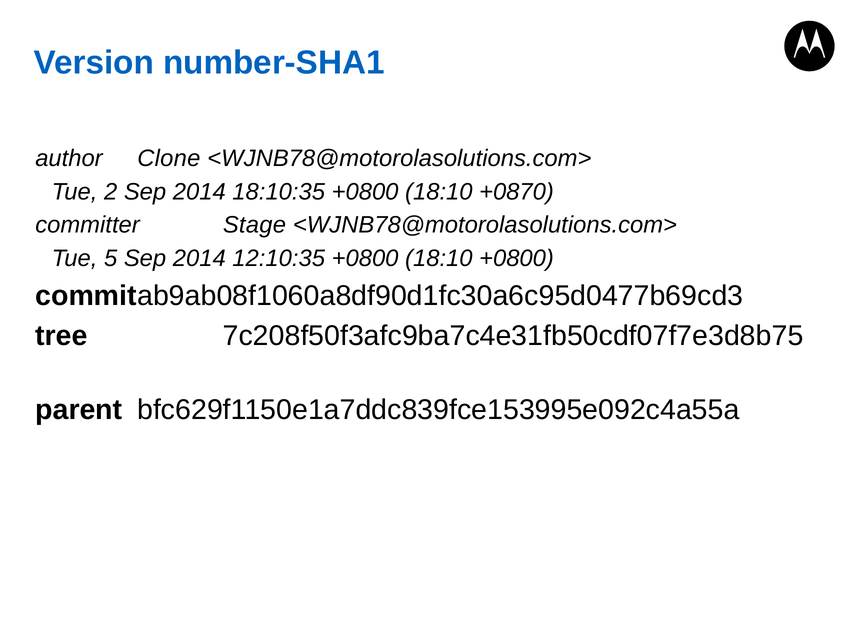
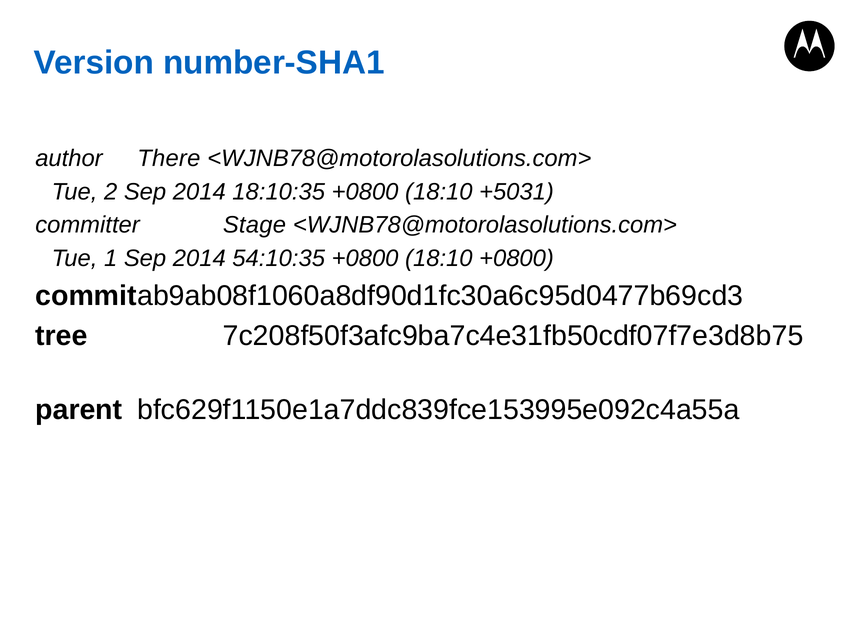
Clone: Clone -> There
+0870: +0870 -> +5031
5: 5 -> 1
12:10:35: 12:10:35 -> 54:10:35
